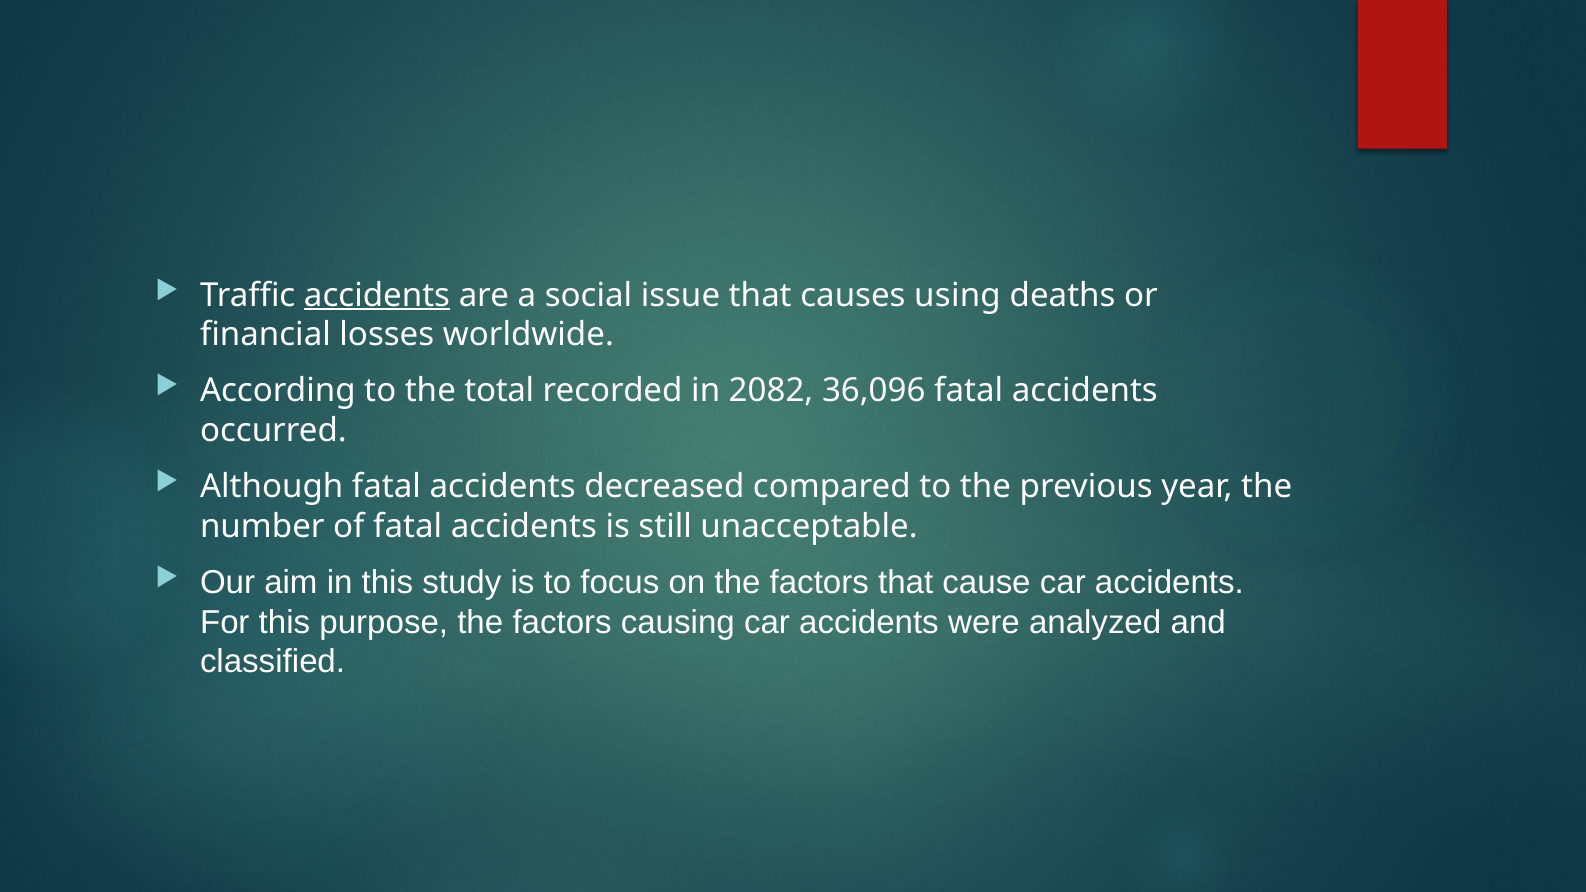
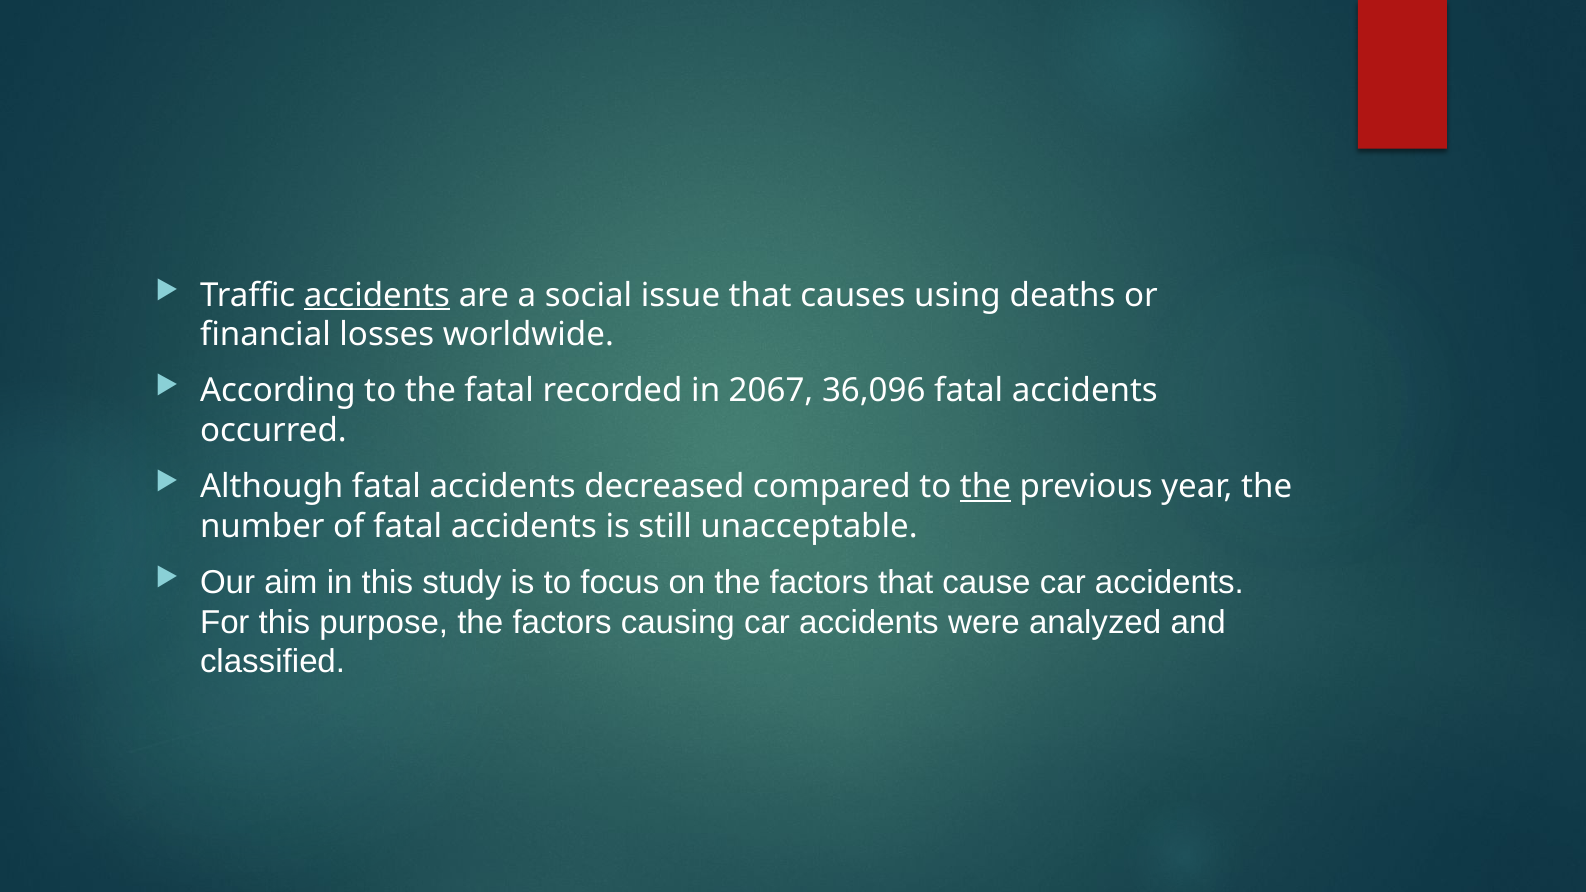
the total: total -> fatal
2082: 2082 -> 2067
the at (985, 487) underline: none -> present
